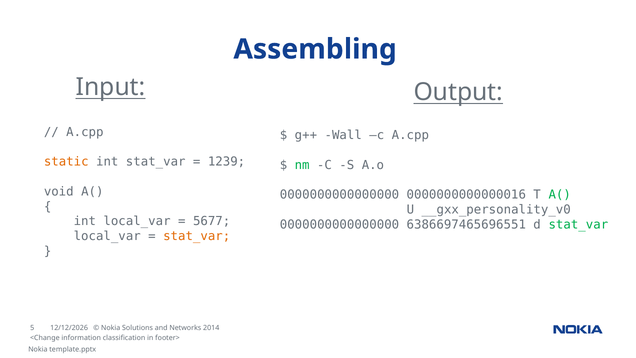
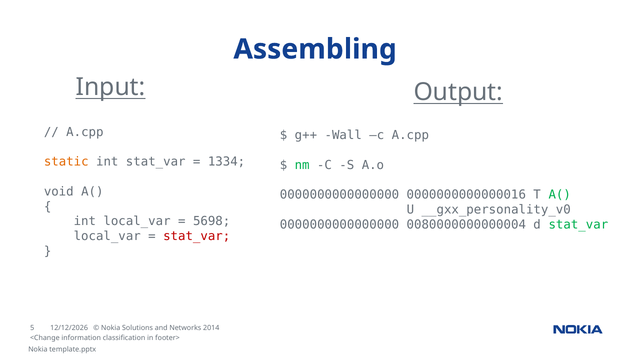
1239: 1239 -> 1334
5677: 5677 -> 5698
6386697465696551: 6386697465696551 -> 0080000000000004
stat_var at (197, 236) colour: orange -> red
